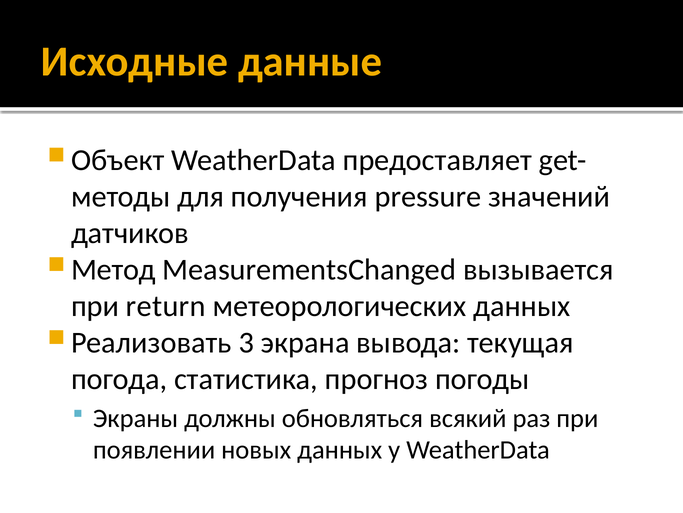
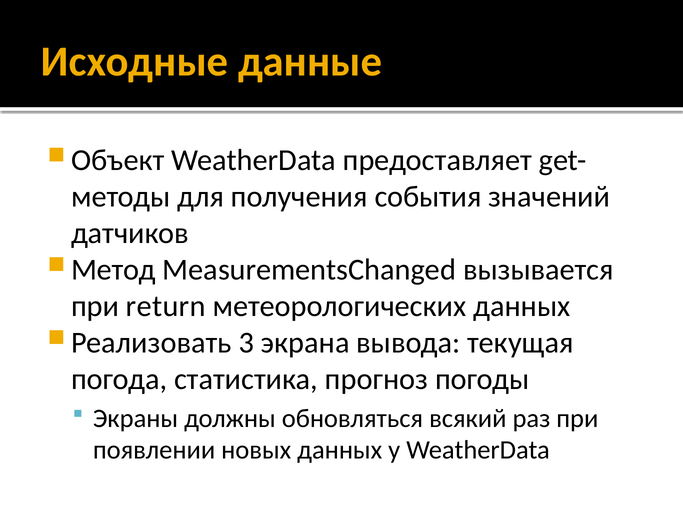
pressure: pressure -> события
